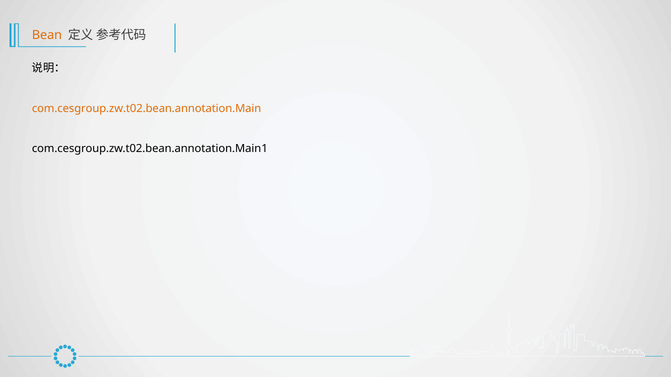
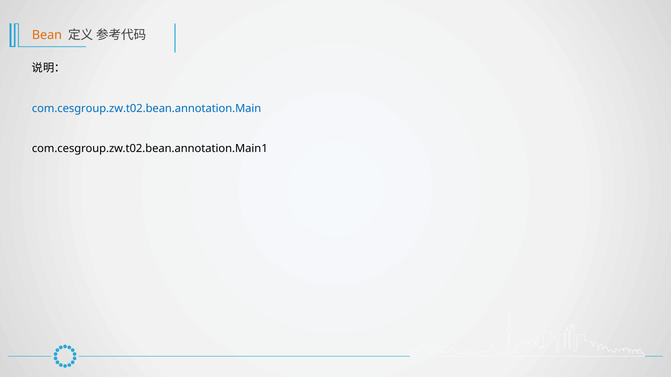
com.cesgroup.zw.t02.bean.annotation.Main colour: orange -> blue
